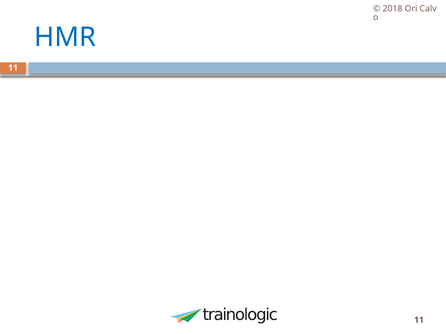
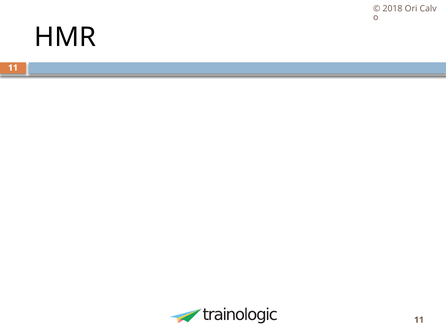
HMR colour: blue -> black
